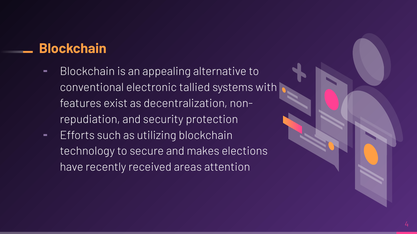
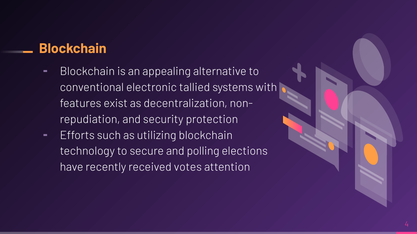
makes: makes -> polling
areas: areas -> votes
